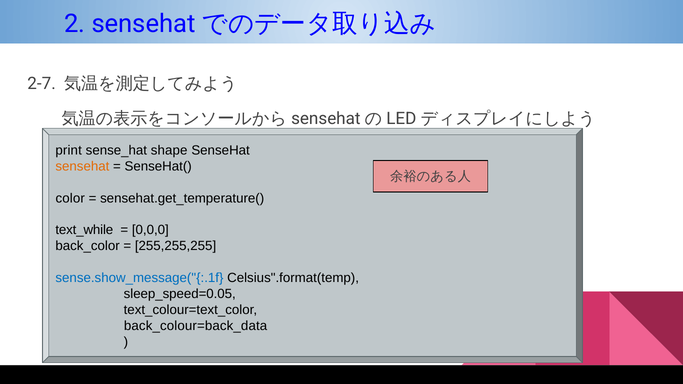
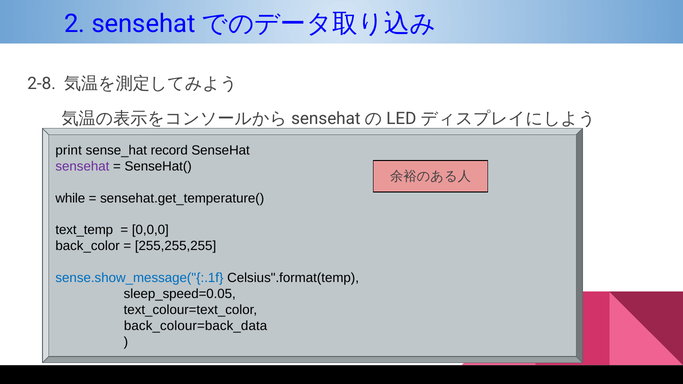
2-7: 2-7 -> 2-8
shape: shape -> record
sensehat at (82, 166) colour: orange -> purple
color: color -> while
text_while: text_while -> text_temp
